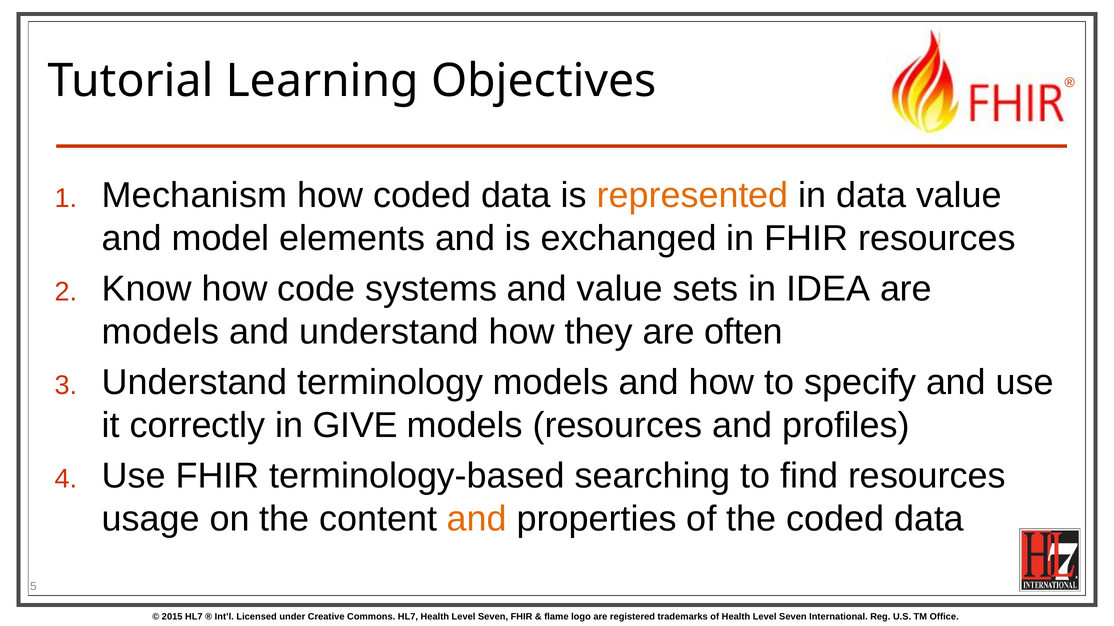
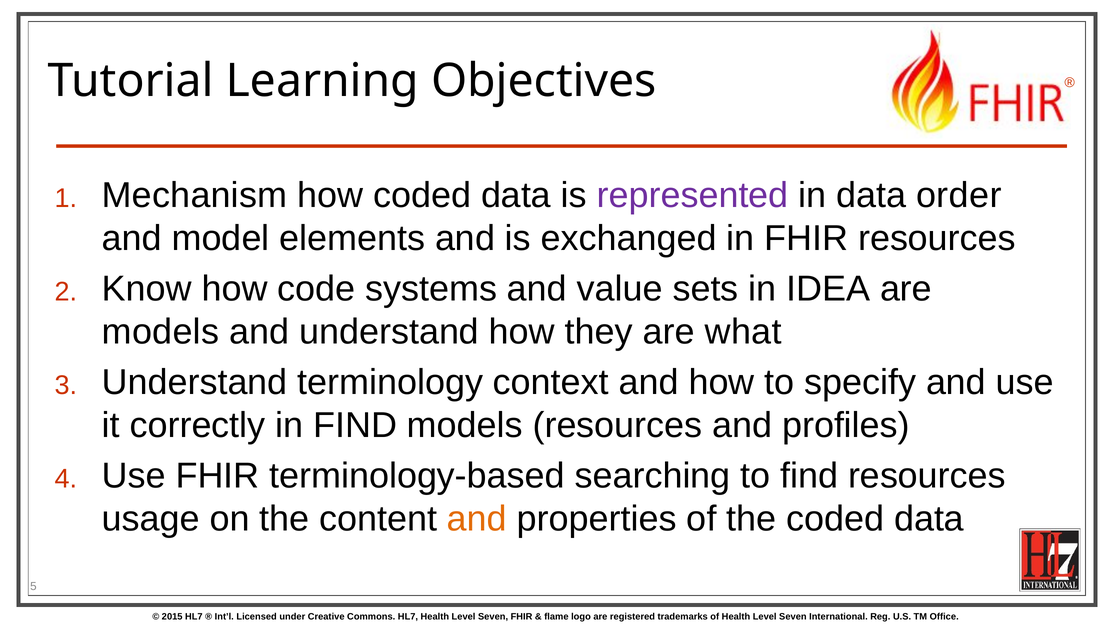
represented colour: orange -> purple
data value: value -> order
often: often -> what
terminology models: models -> context
in GIVE: GIVE -> FIND
